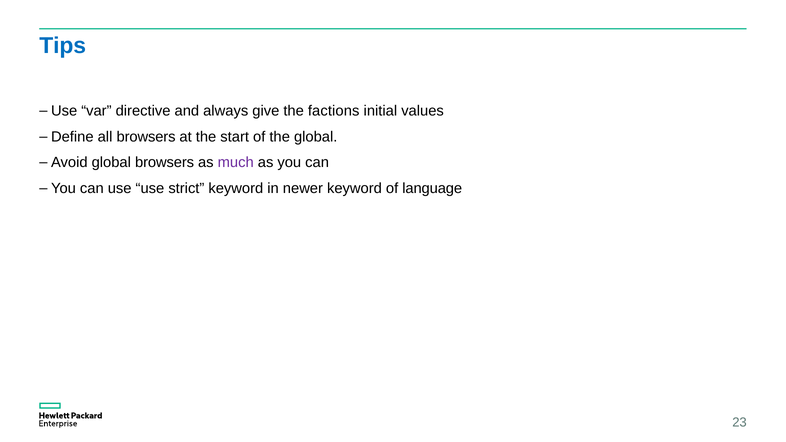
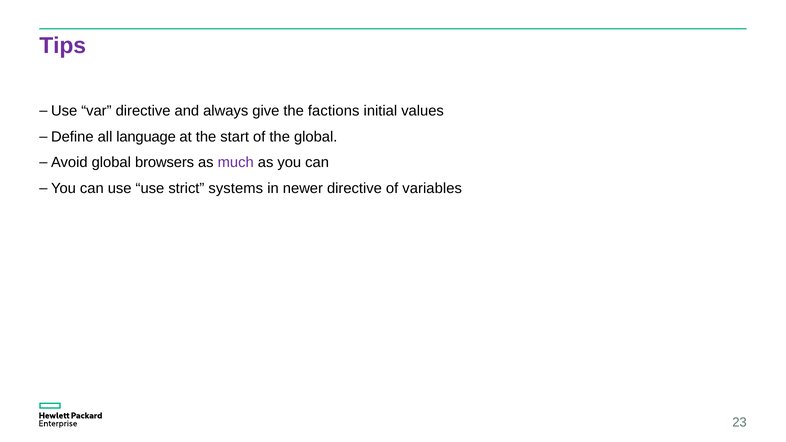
Tips colour: blue -> purple
all browsers: browsers -> language
strict keyword: keyword -> systems
newer keyword: keyword -> directive
language: language -> variables
